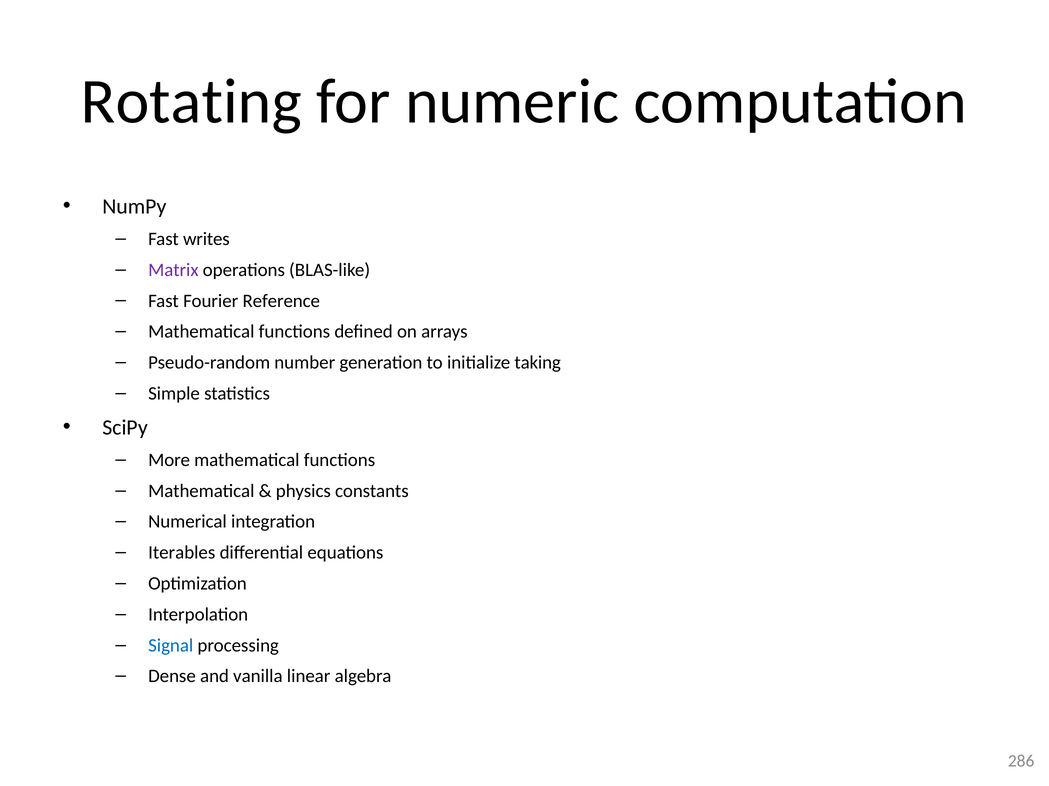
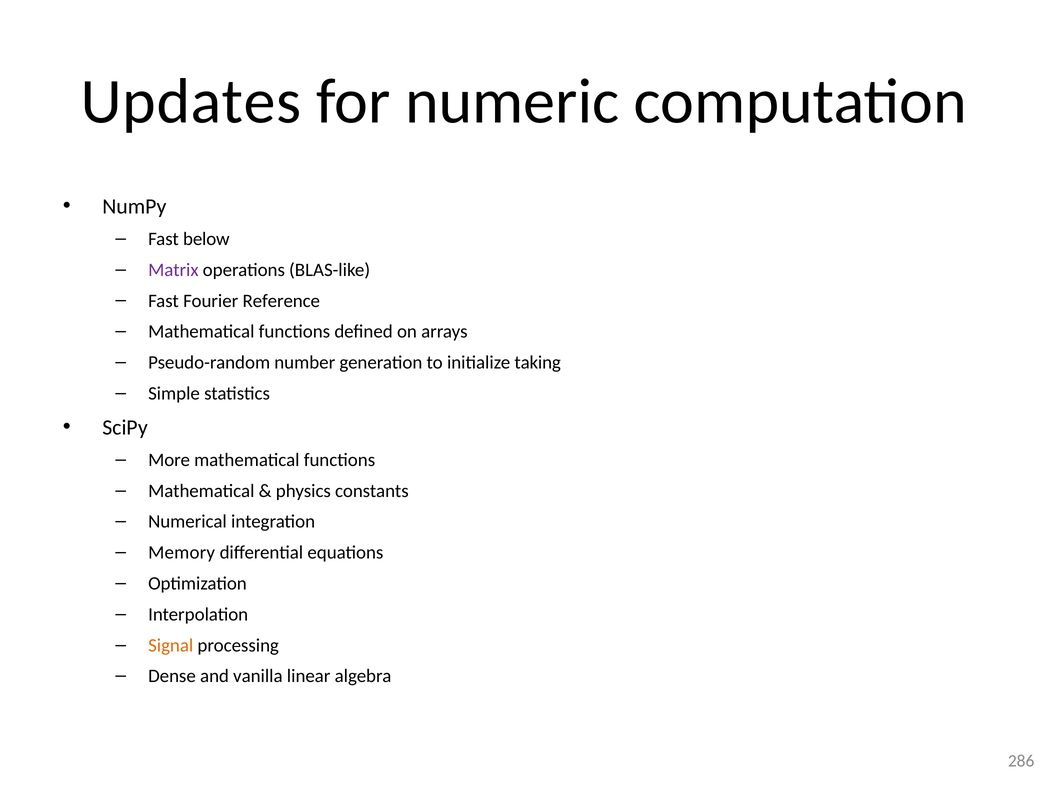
Rotating: Rotating -> Updates
writes: writes -> below
Iterables: Iterables -> Memory
Signal colour: blue -> orange
